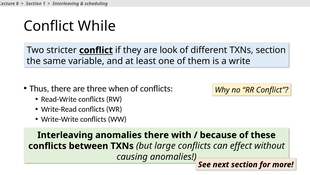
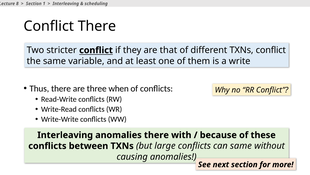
Conflict While: While -> There
look: look -> that
TXNs section: section -> conflict
can effect: effect -> same
